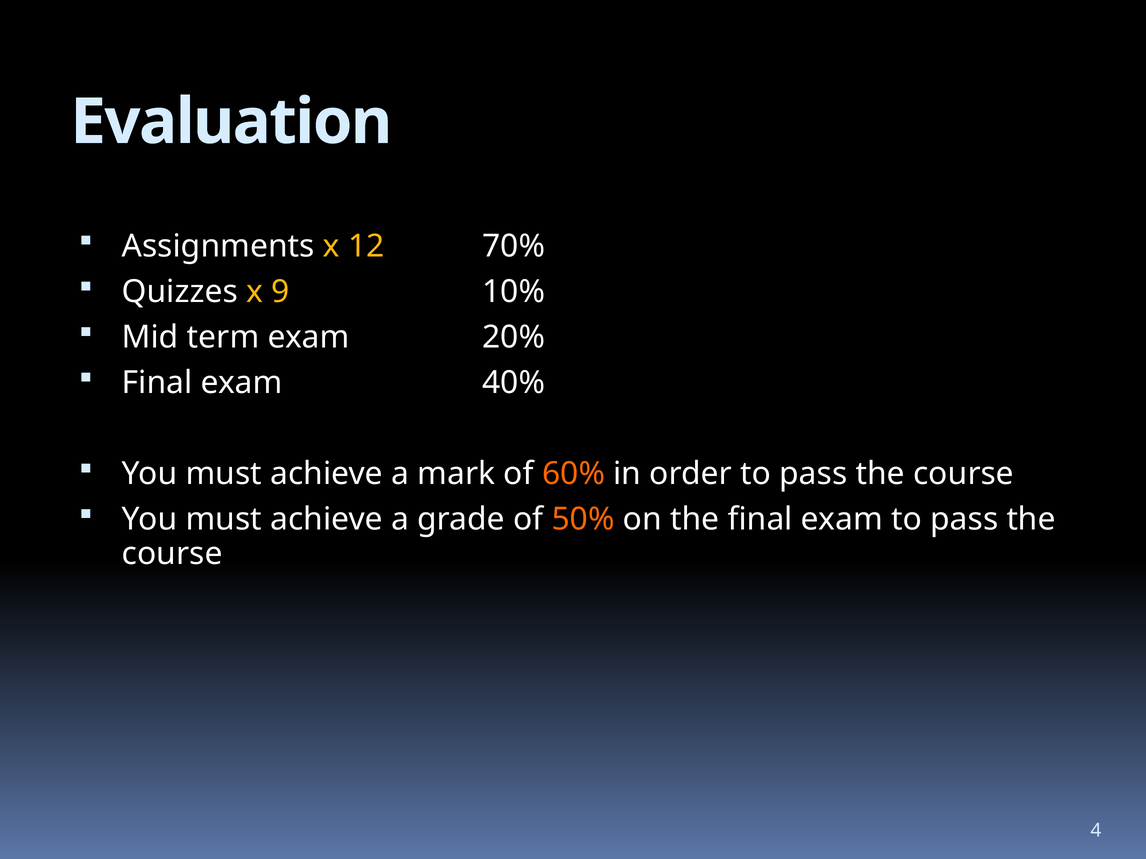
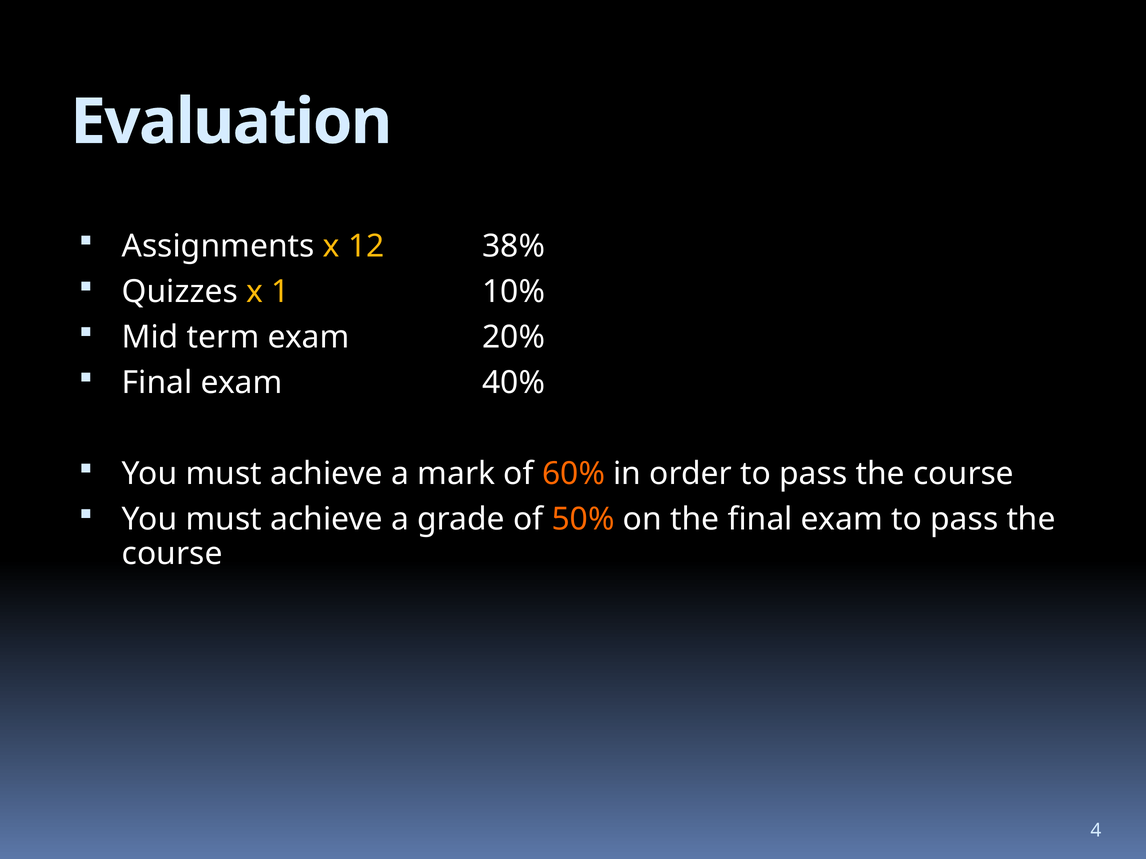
70%: 70% -> 38%
9: 9 -> 1
